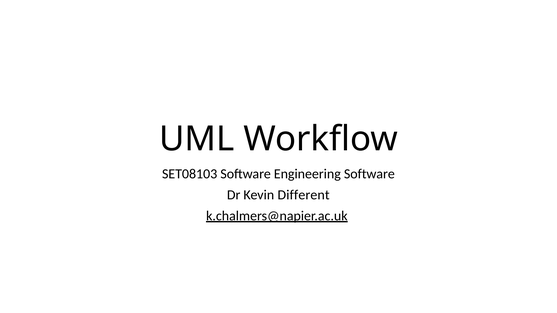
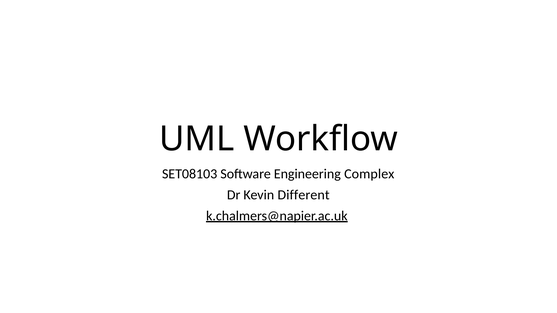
Engineering Software: Software -> Complex
